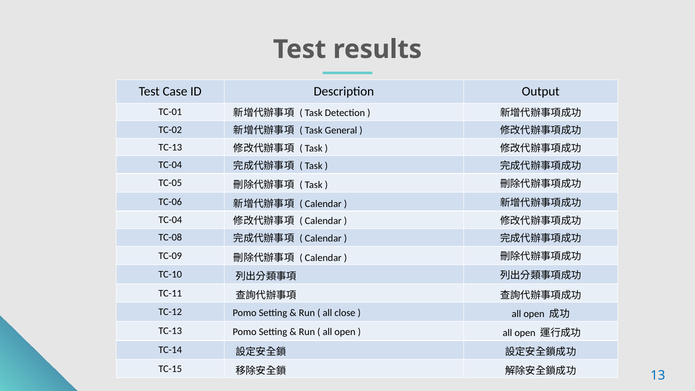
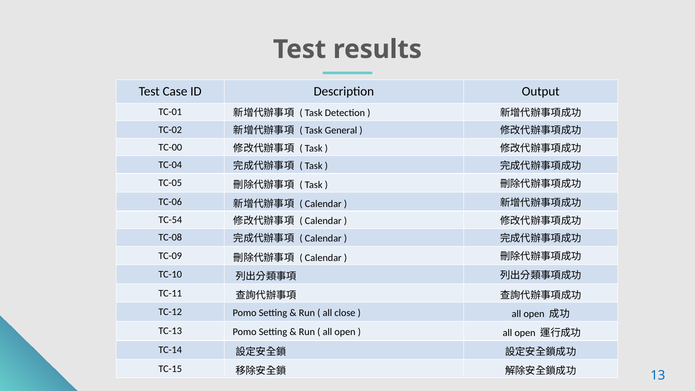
TC-13 at (170, 147): TC-13 -> TC-00
TC-04 at (170, 220): TC-04 -> TC-54
